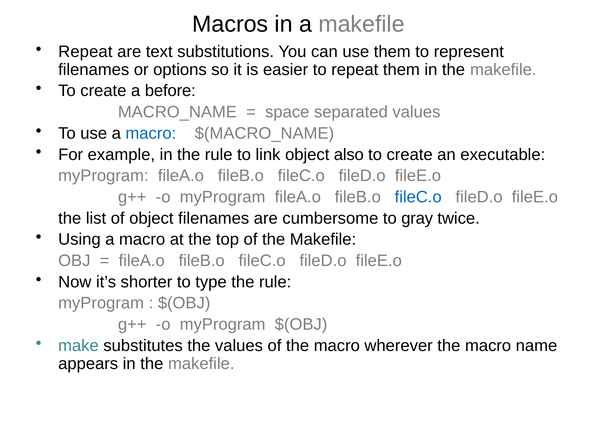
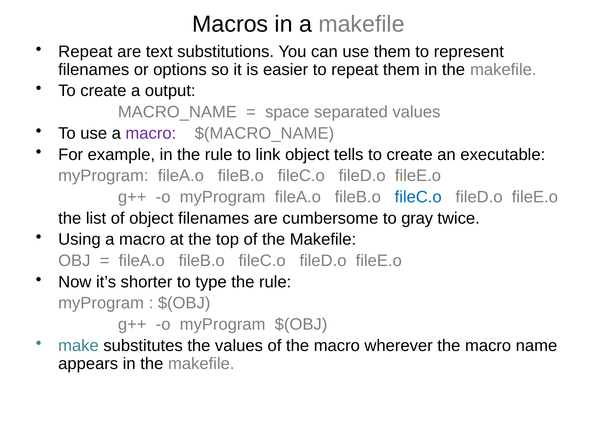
before: before -> output
macro at (151, 133) colour: blue -> purple
also: also -> tells
